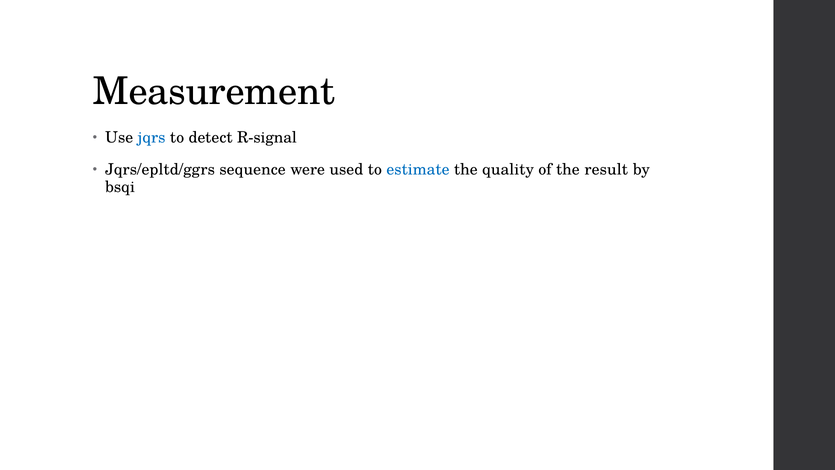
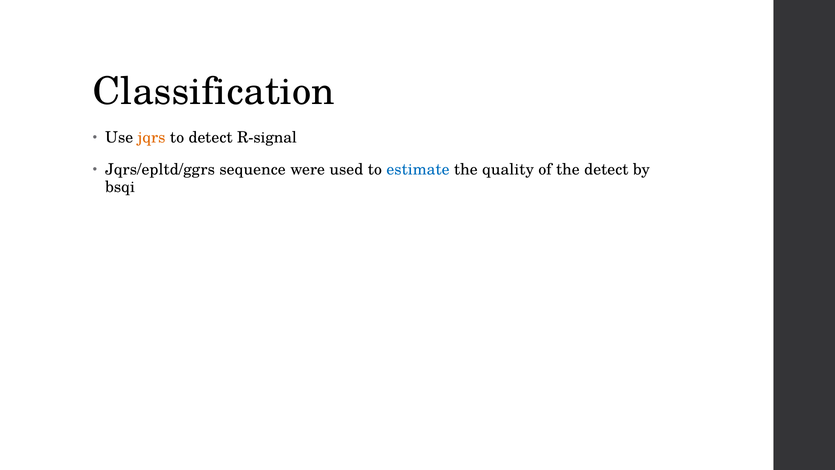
Measurement: Measurement -> Classification
jqrs colour: blue -> orange
the result: result -> detect
